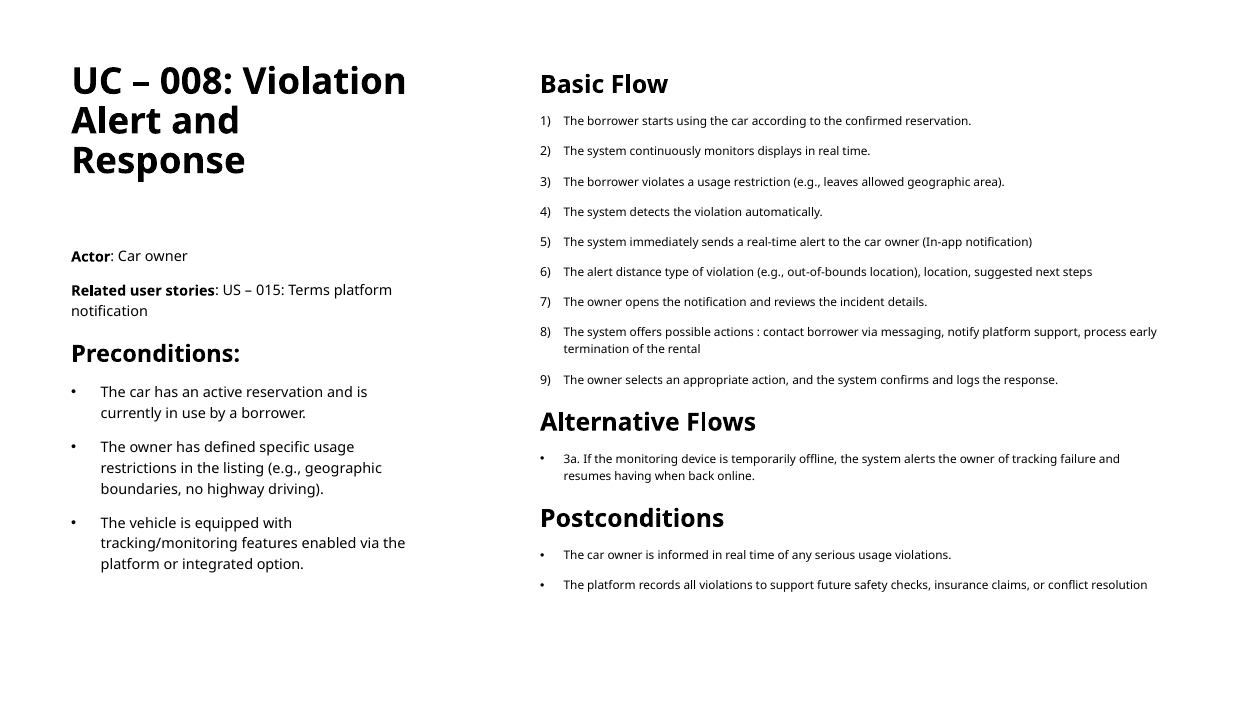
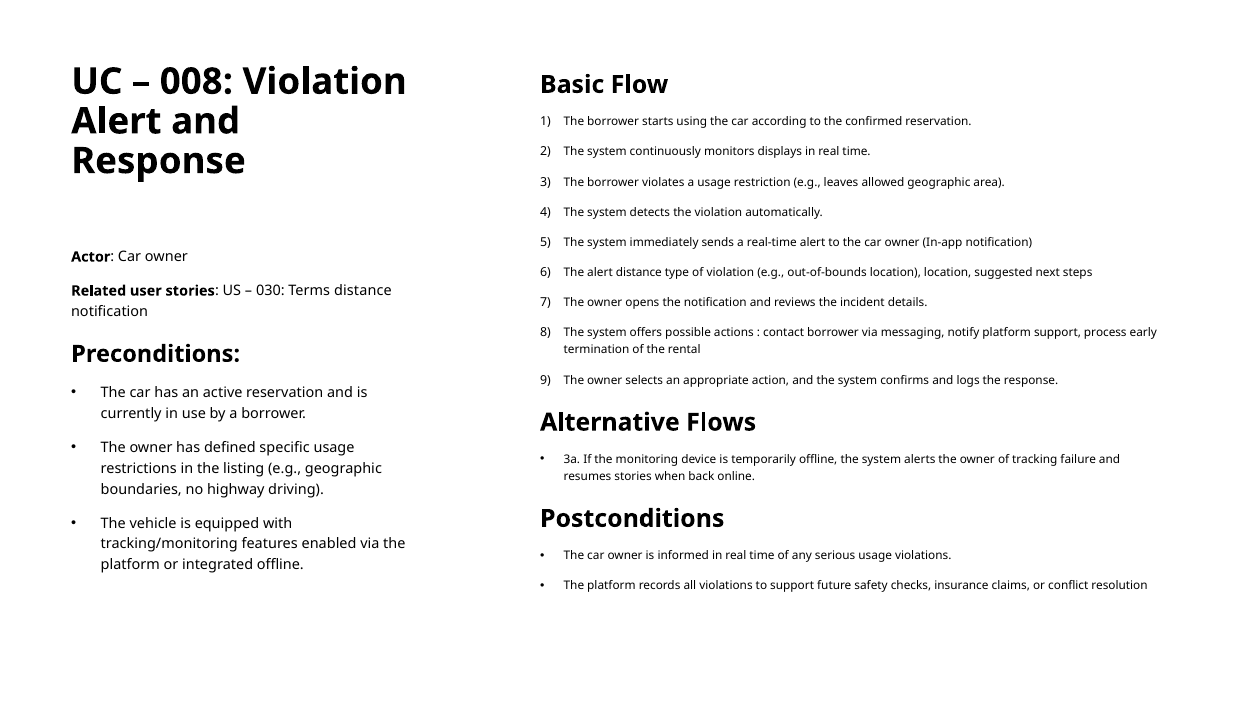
015: 015 -> 030
Terms platform: platform -> distance
resumes having: having -> stories
integrated option: option -> offline
